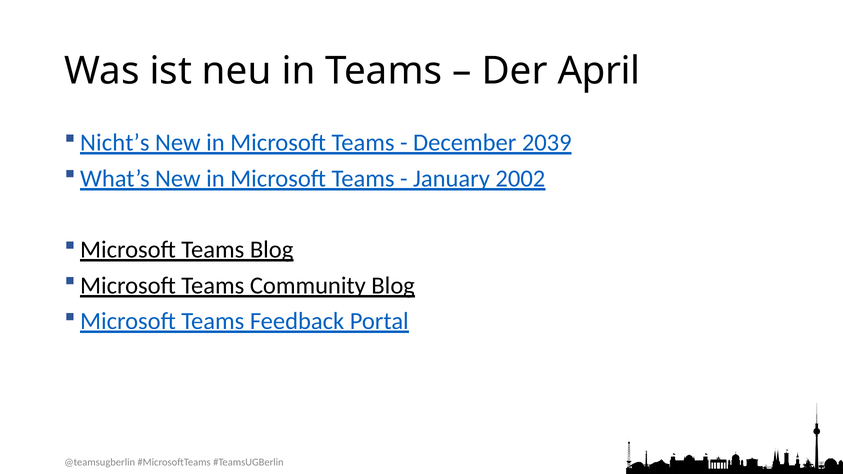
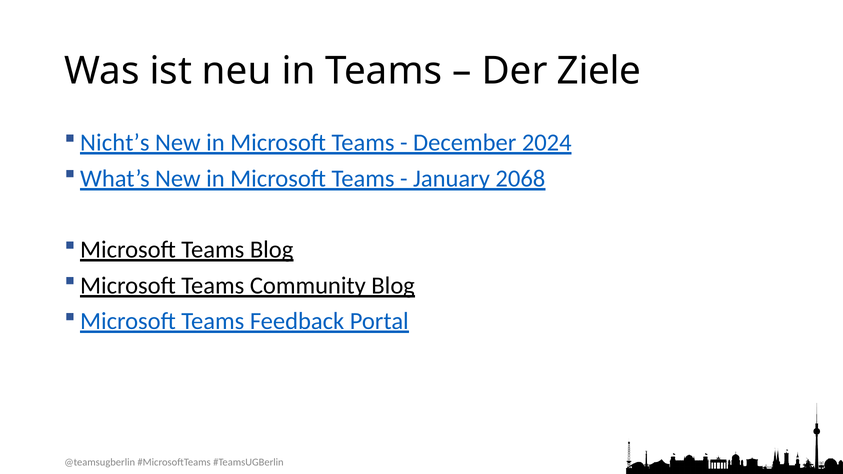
April: April -> Ziele
2039: 2039 -> 2024
2002: 2002 -> 2068
